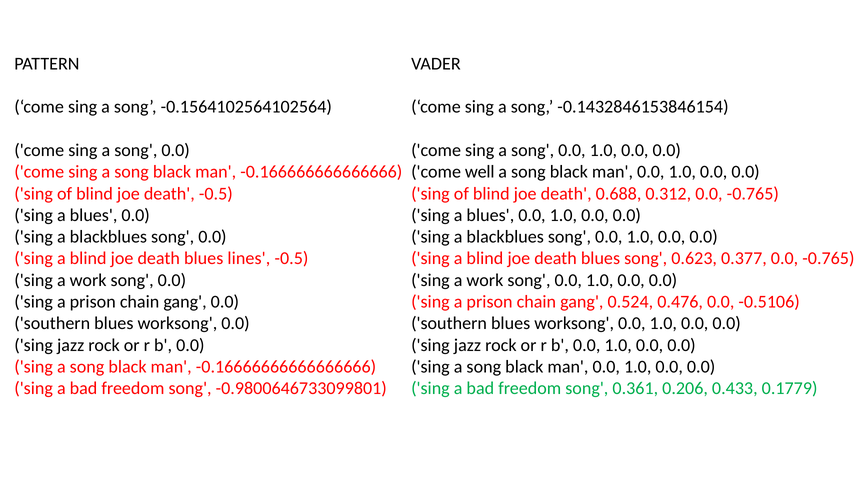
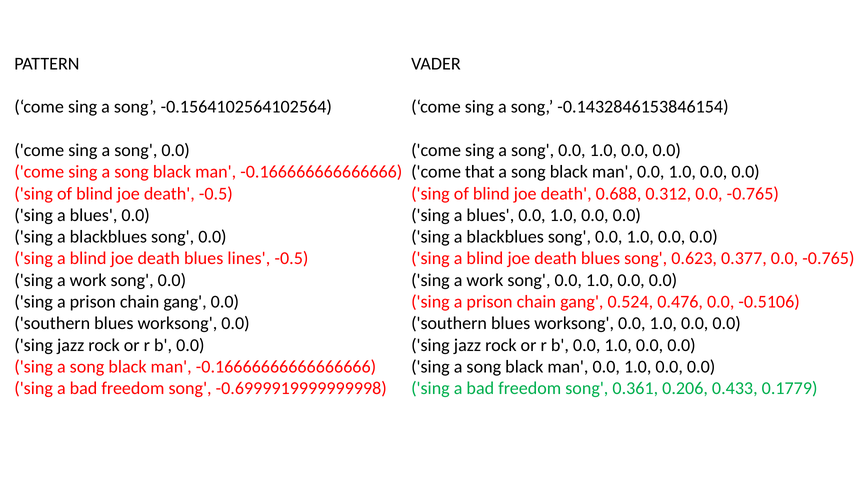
well: well -> that
-0.9800646733099801: -0.9800646733099801 -> -0.6999919999999998
